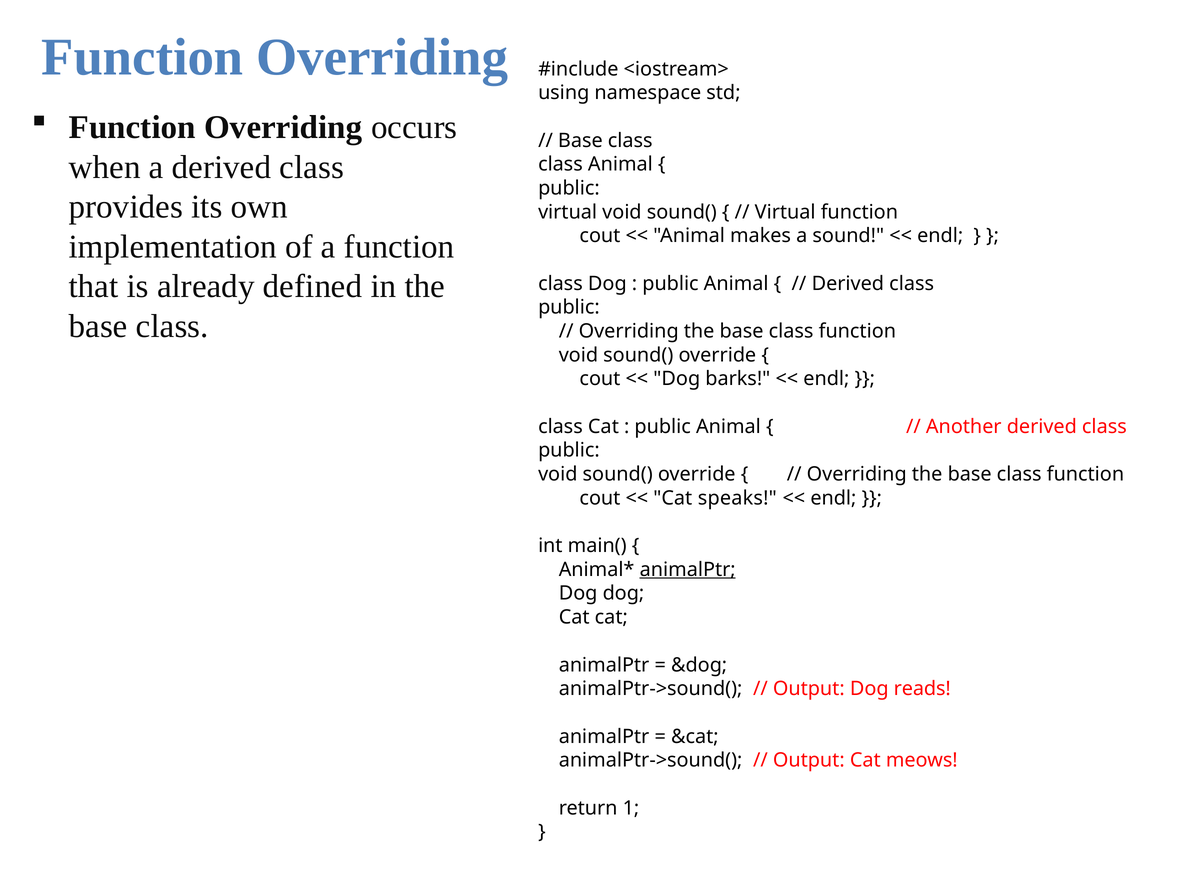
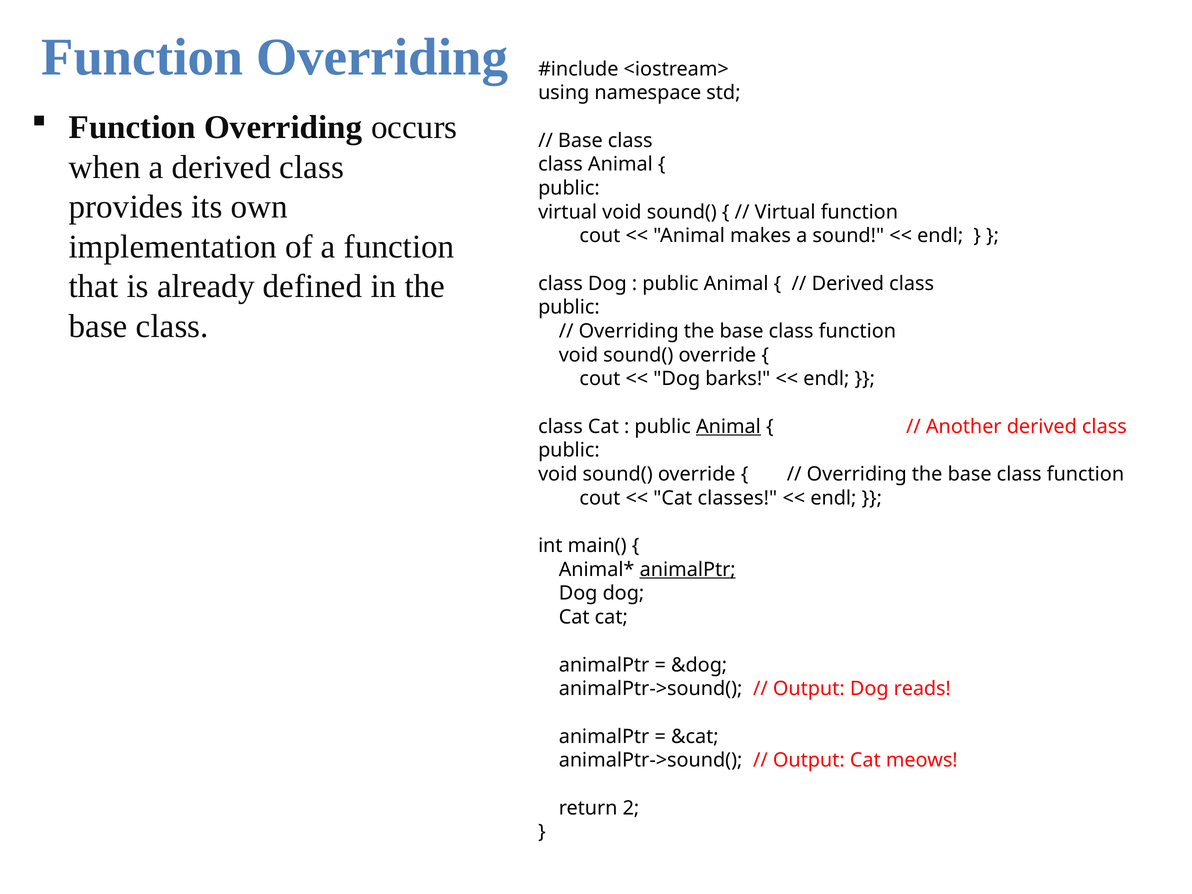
Animal at (728, 427) underline: none -> present
speaks: speaks -> classes
1: 1 -> 2
